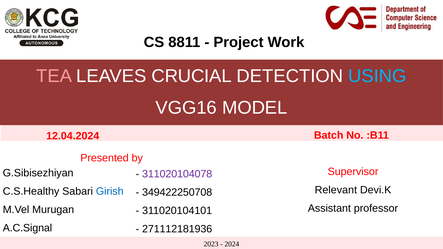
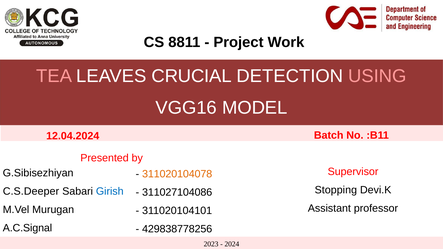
USING colour: light blue -> pink
311020104078 colour: purple -> orange
Relevant: Relevant -> Stopping
C.S.Healthy: C.S.Healthy -> C.S.Deeper
349422250708: 349422250708 -> 311027104086
271112181936: 271112181936 -> 429838778256
